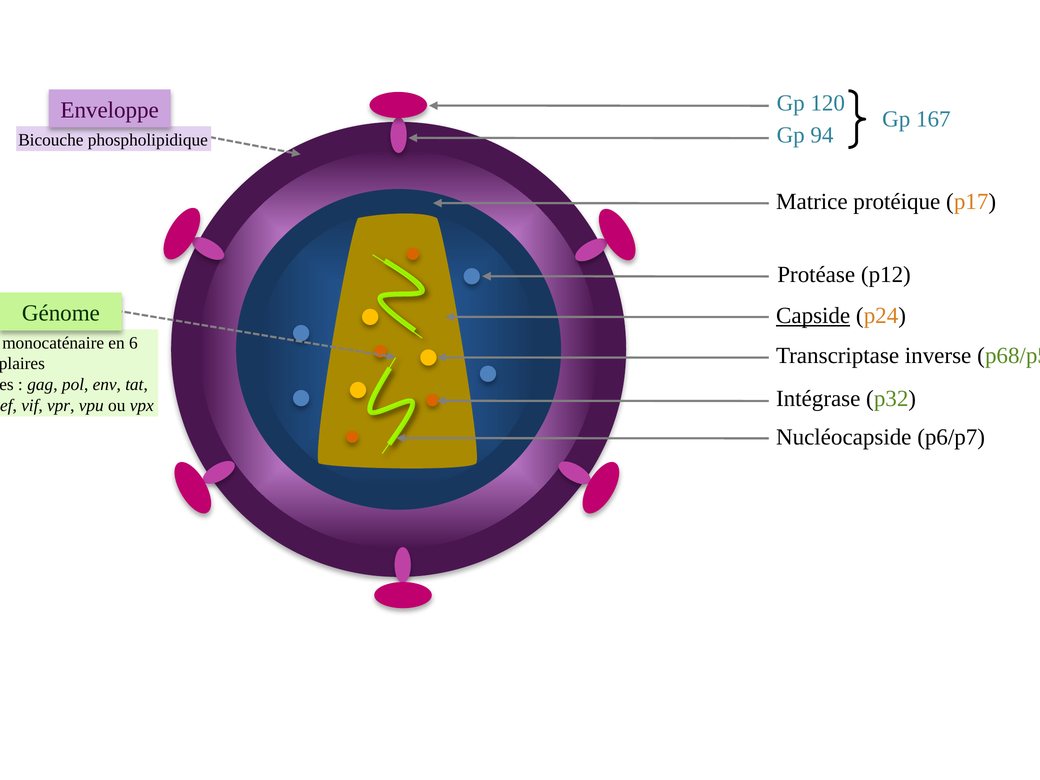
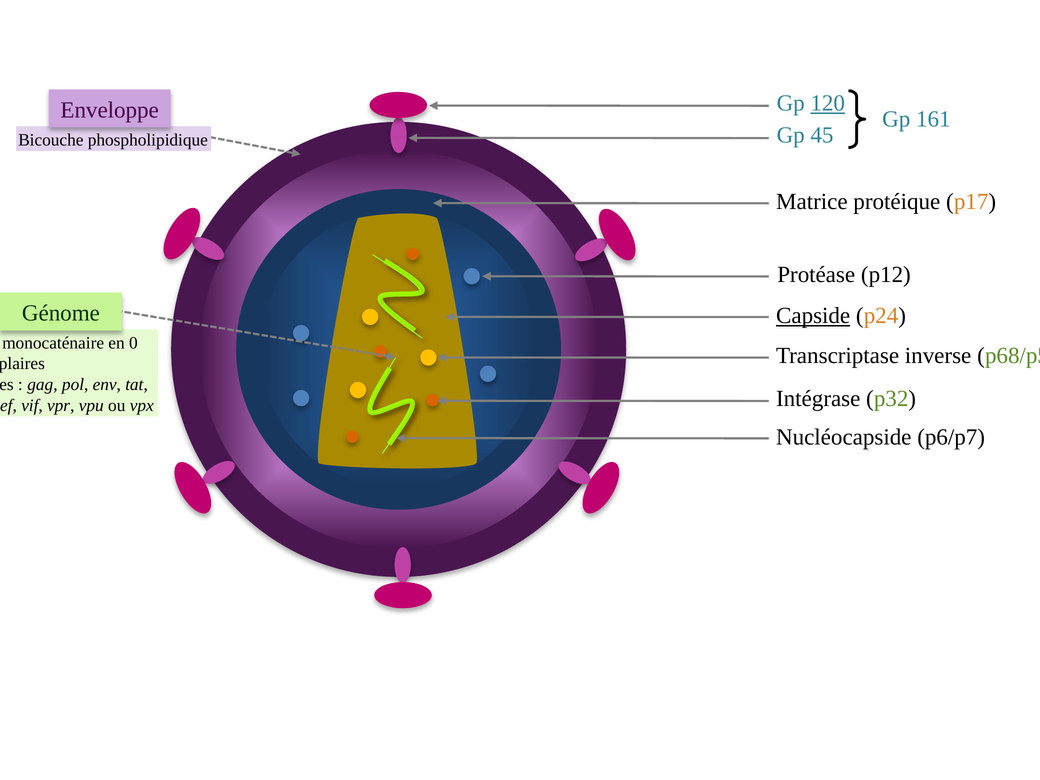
120 underline: none -> present
167: 167 -> 161
94: 94 -> 45
6: 6 -> 0
